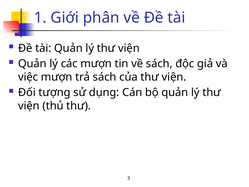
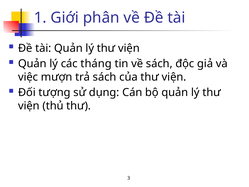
các mượn: mượn -> tháng
